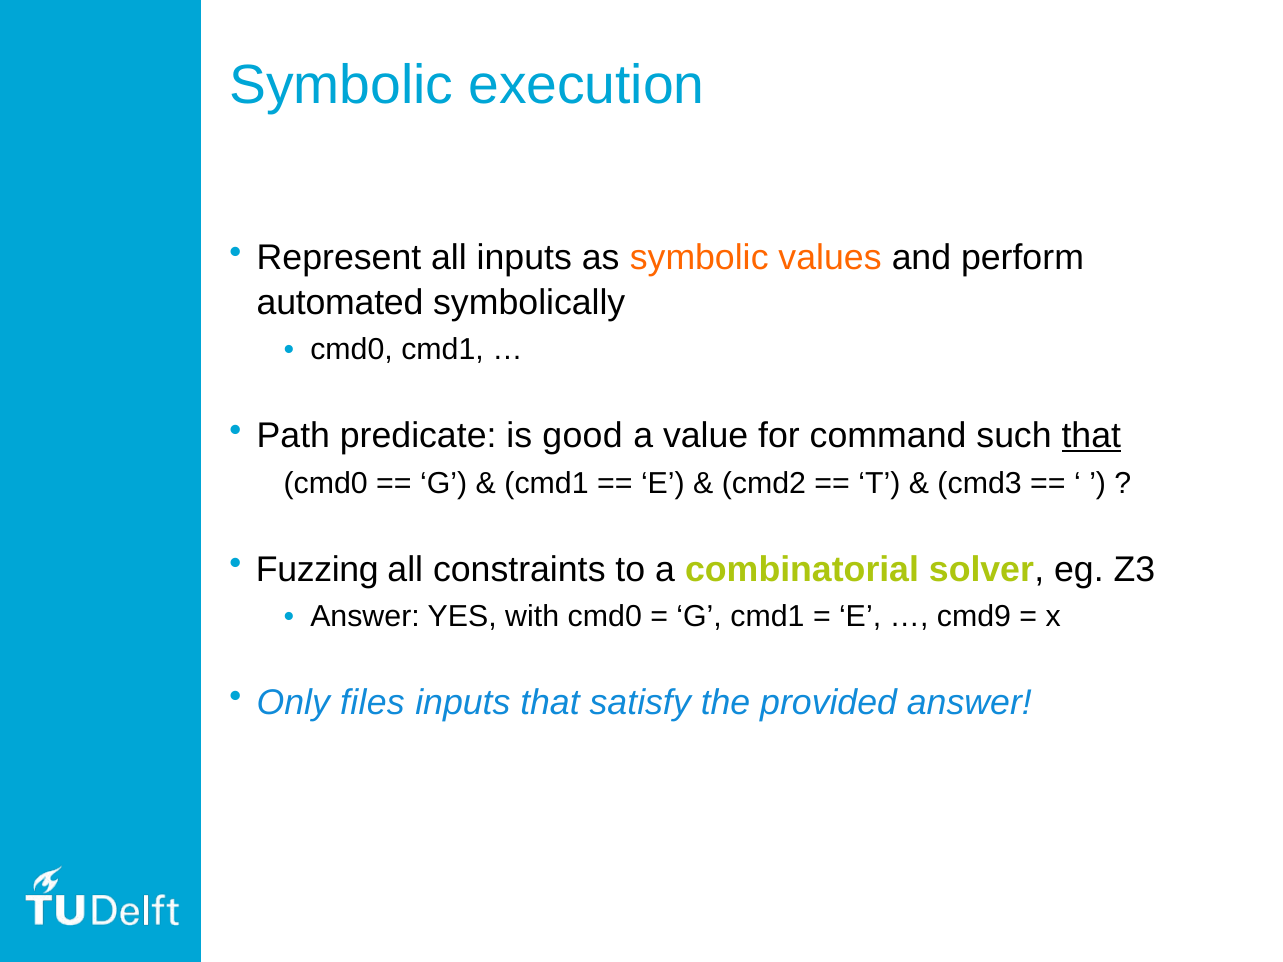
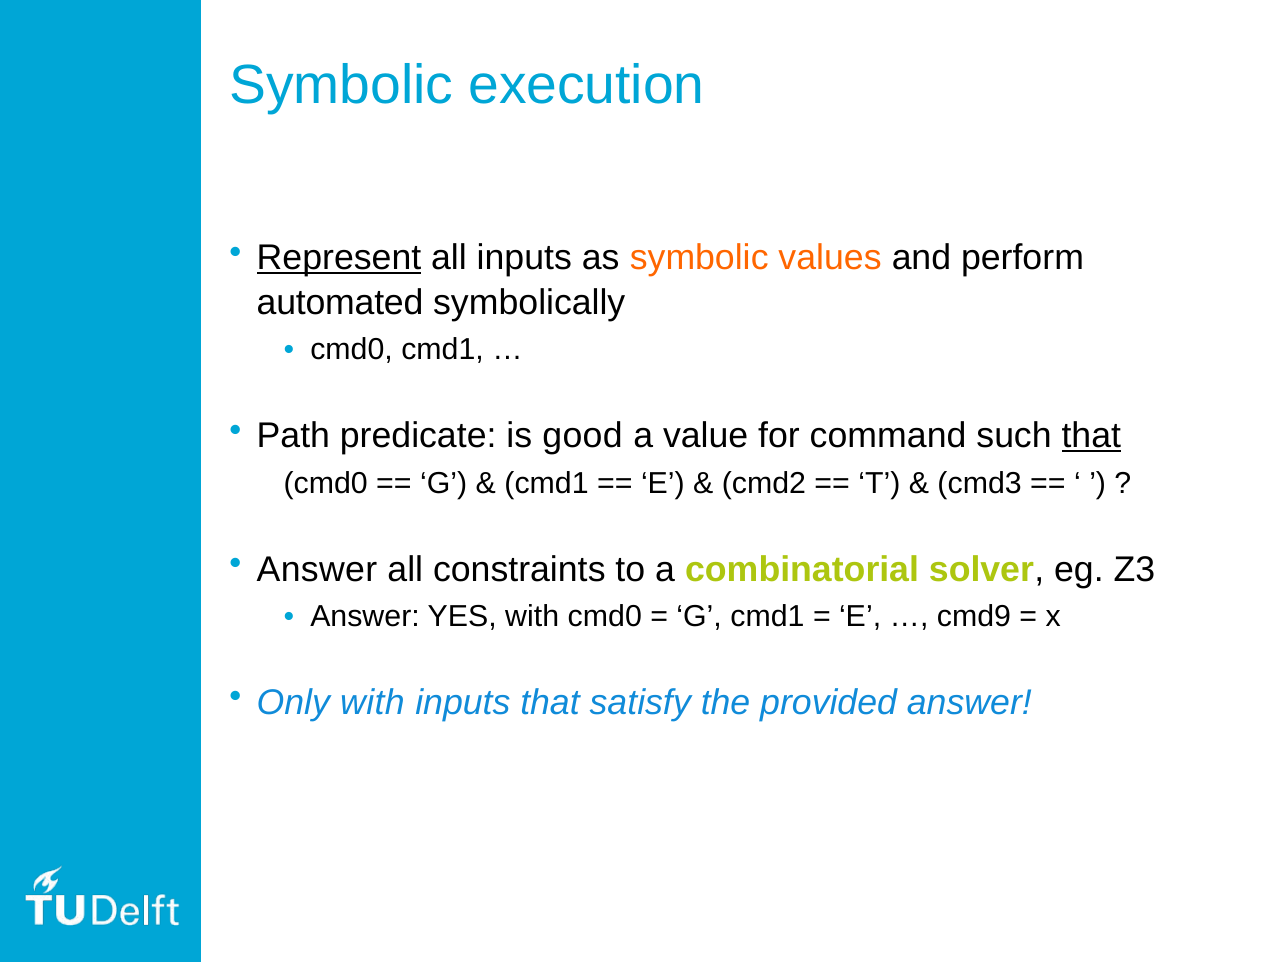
Represent underline: none -> present
Fuzzing at (317, 570): Fuzzing -> Answer
Only files: files -> with
